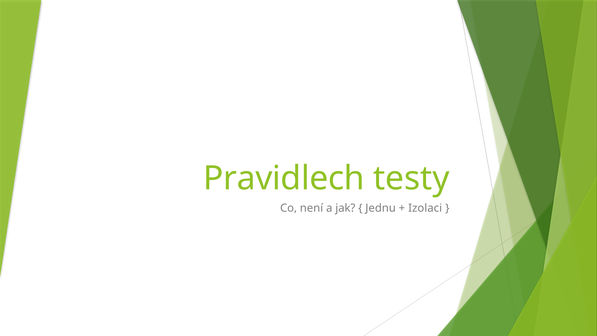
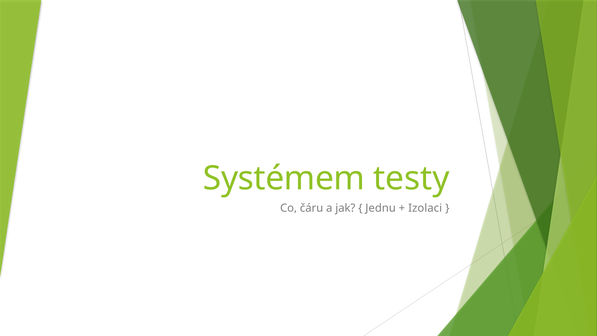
Pravidlech: Pravidlech -> Systémem
není: není -> čáru
